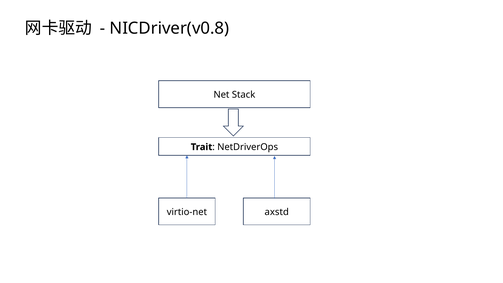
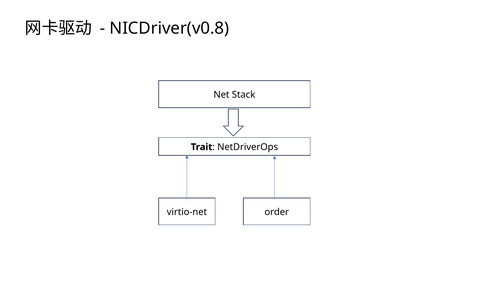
axstd: axstd -> order
